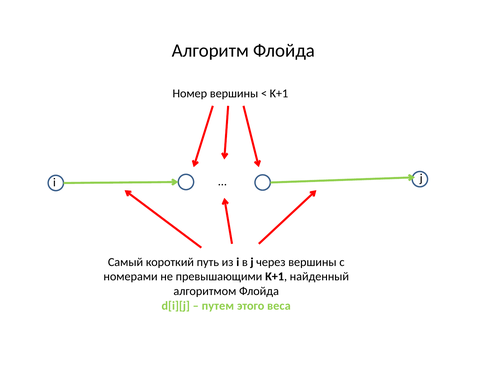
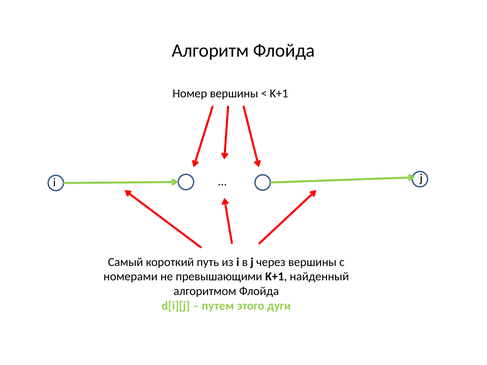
веса: веса -> дуги
